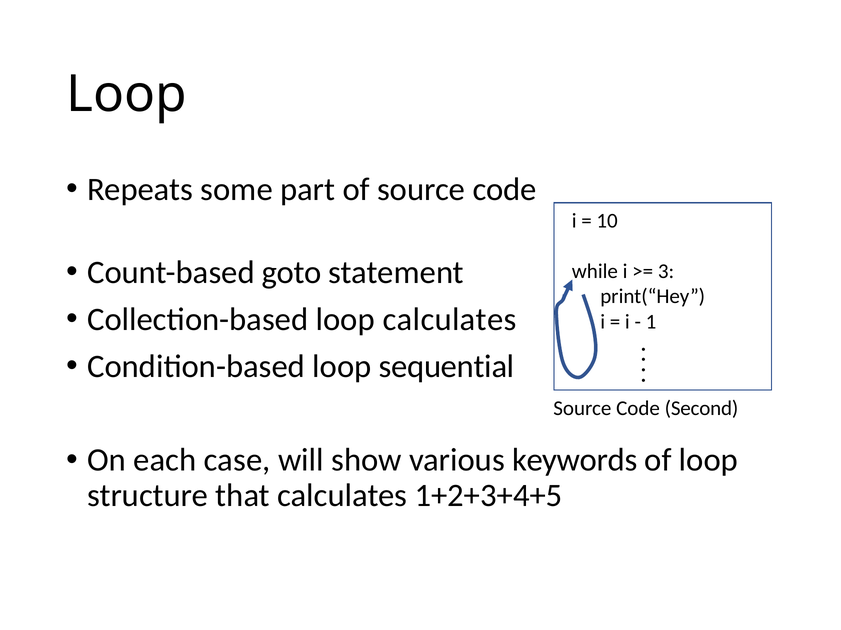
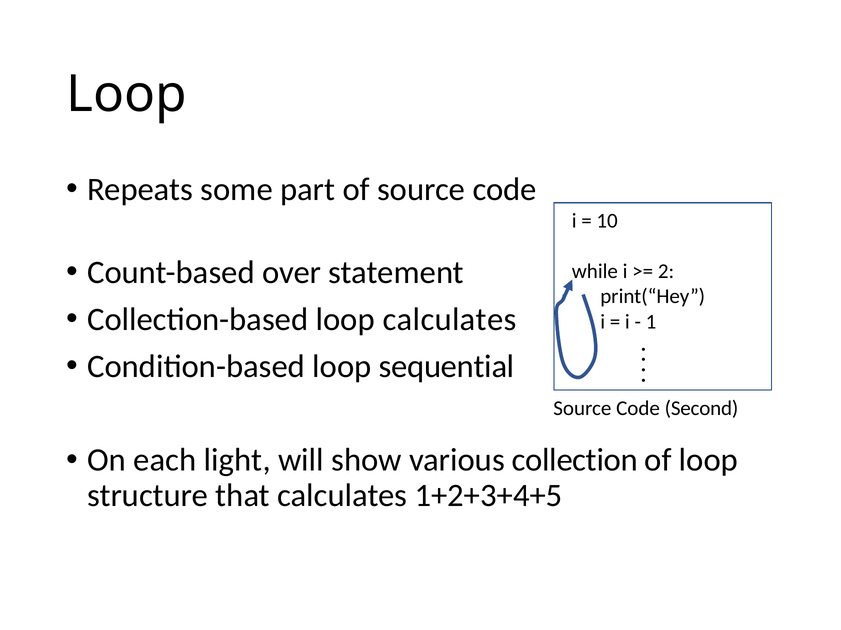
goto: goto -> over
3: 3 -> 2
case: case -> light
keywords: keywords -> collection
